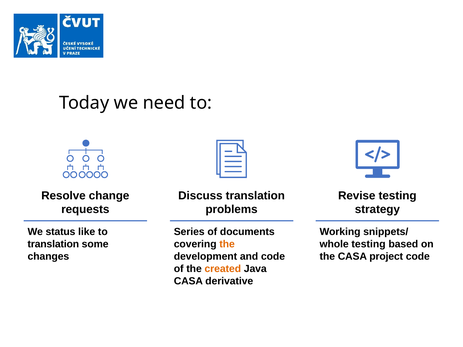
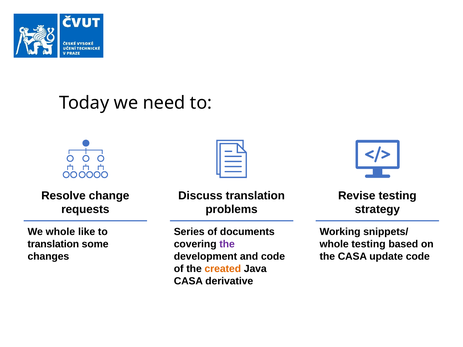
We status: status -> whole
the at (227, 244) colour: orange -> purple
project: project -> update
